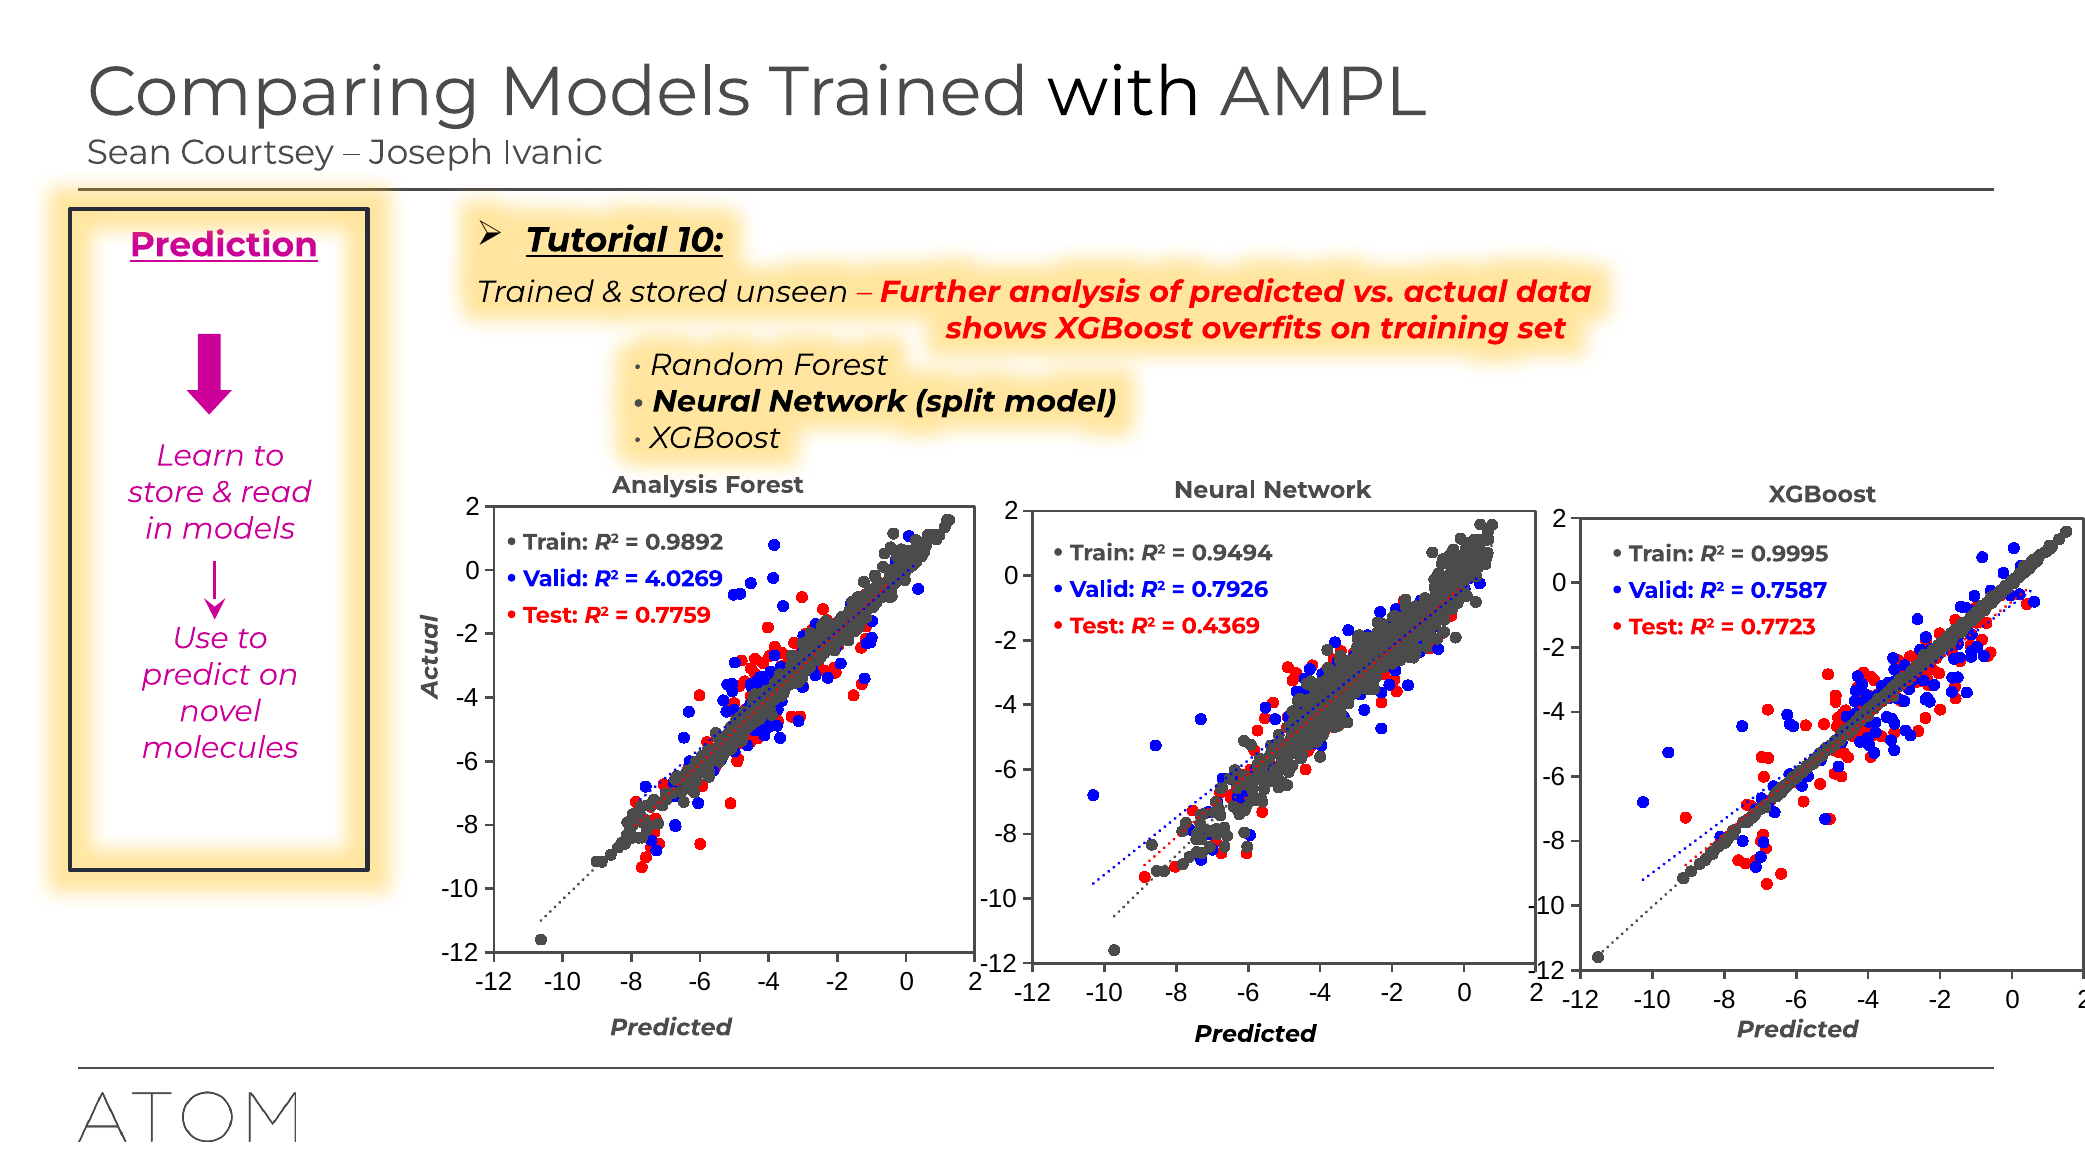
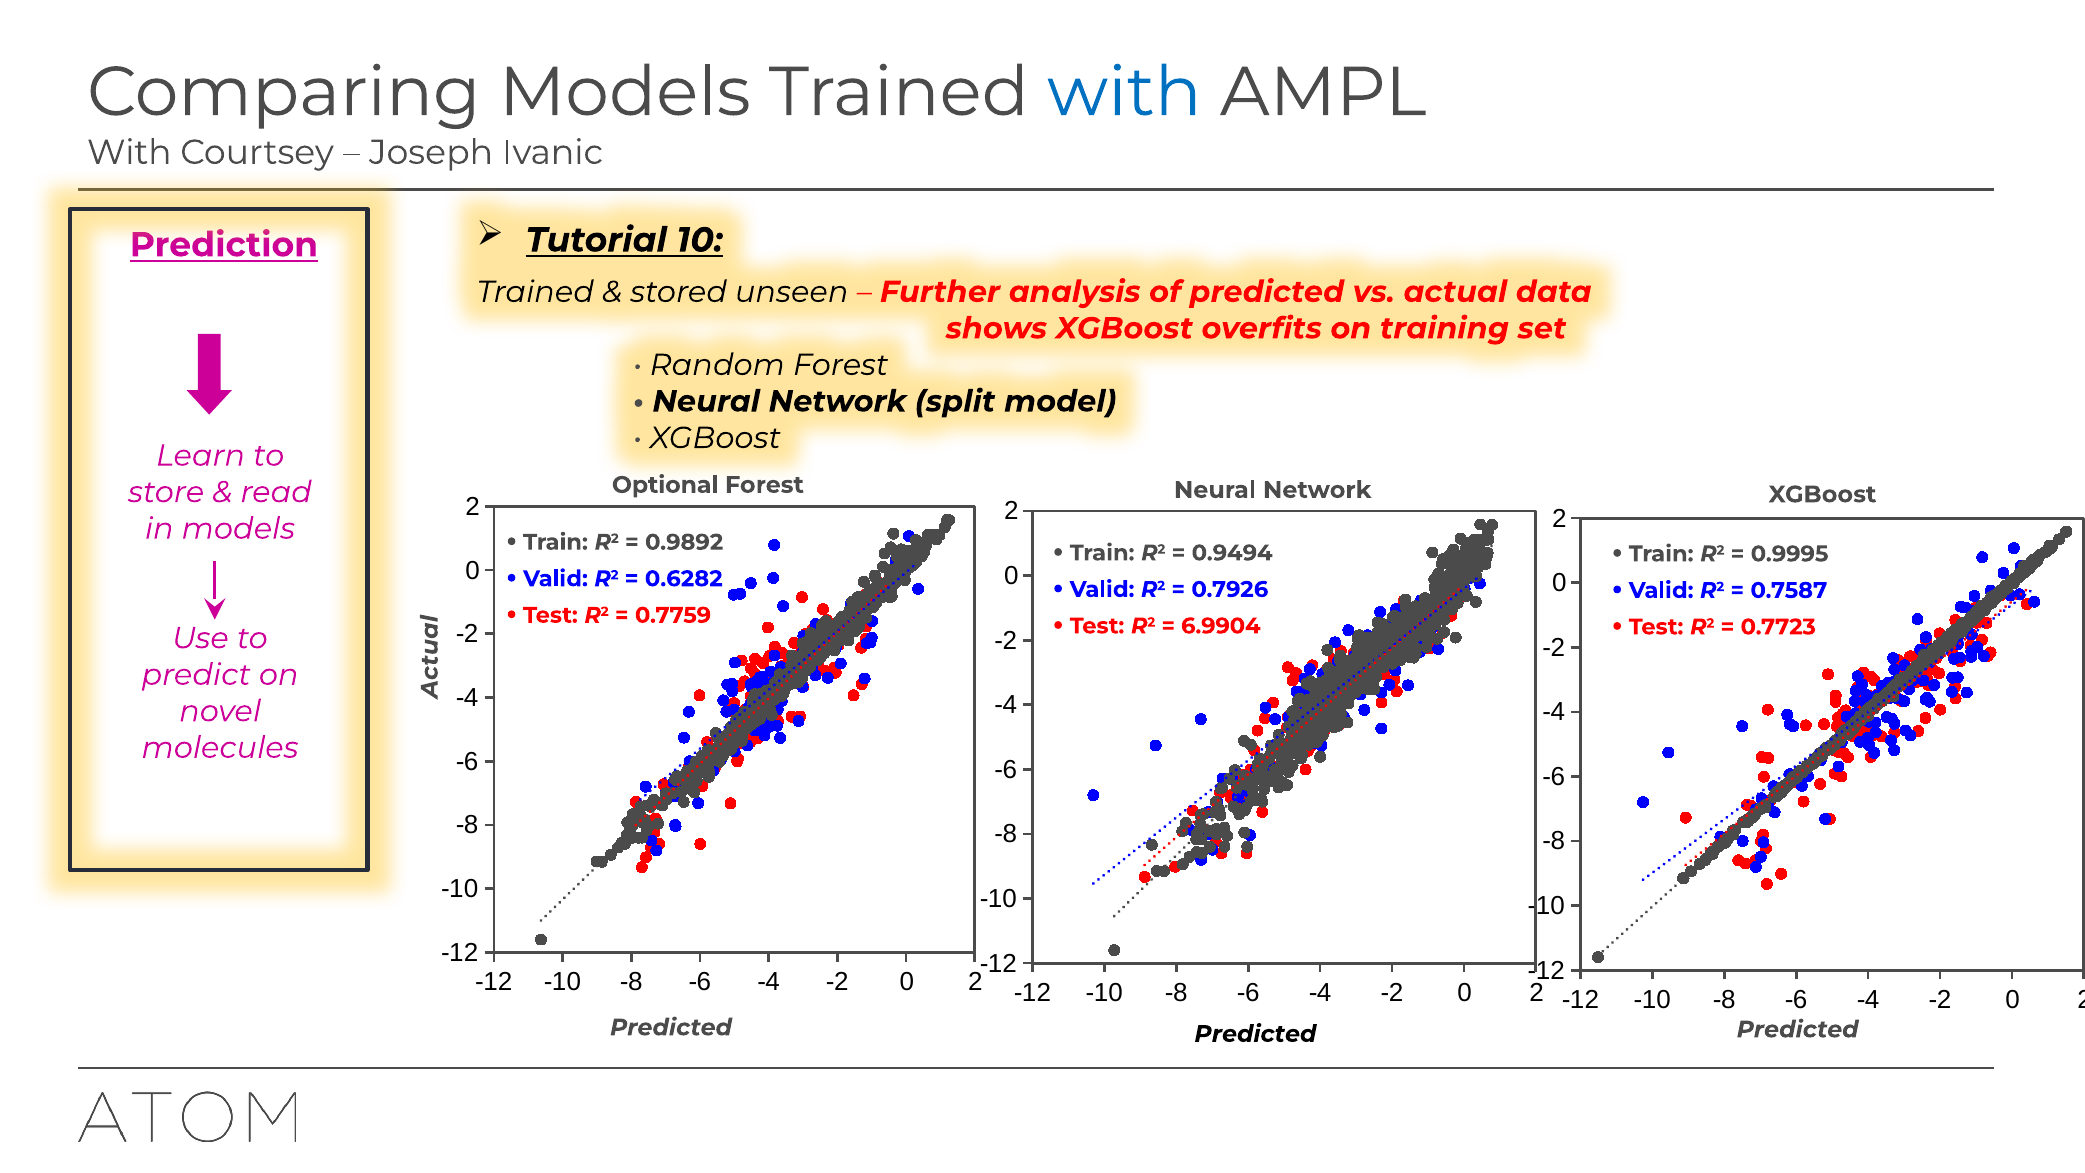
with at (1124, 92) colour: black -> blue
Sean at (129, 152): Sean -> With
Analysis at (665, 485): Analysis -> Optional
4.0269: 4.0269 -> 0.6282
0.4369: 0.4369 -> 6.9904
